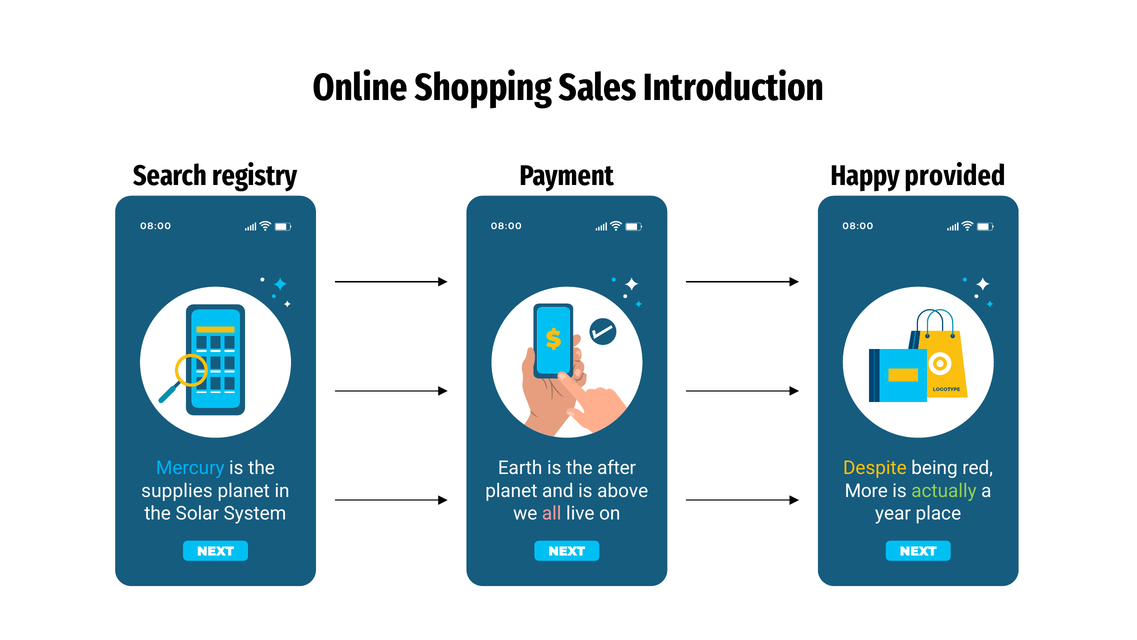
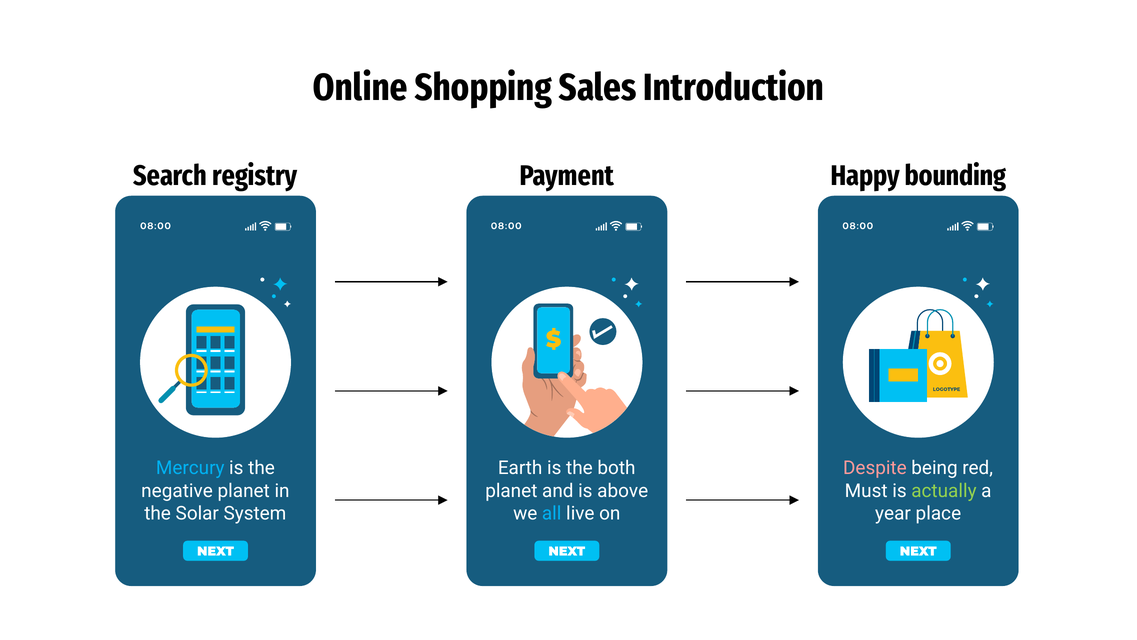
provided: provided -> bounding
after: after -> both
Despite colour: yellow -> pink
supplies: supplies -> negative
More: More -> Must
all colour: pink -> light blue
